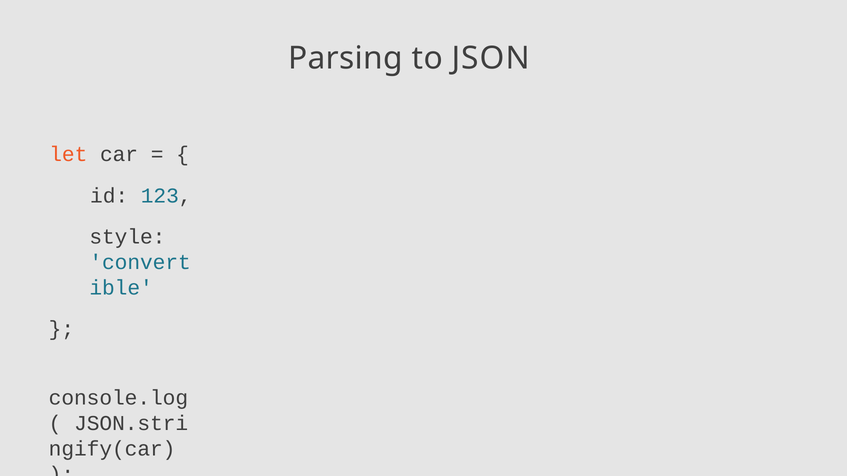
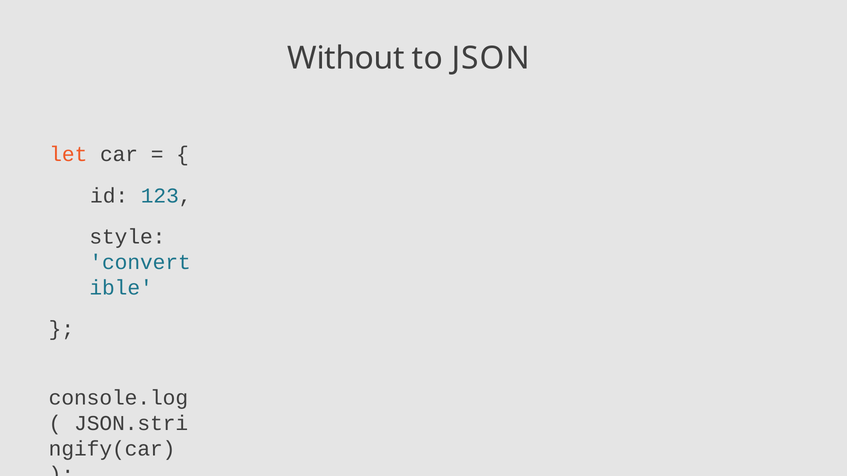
Parsing: Parsing -> Without
